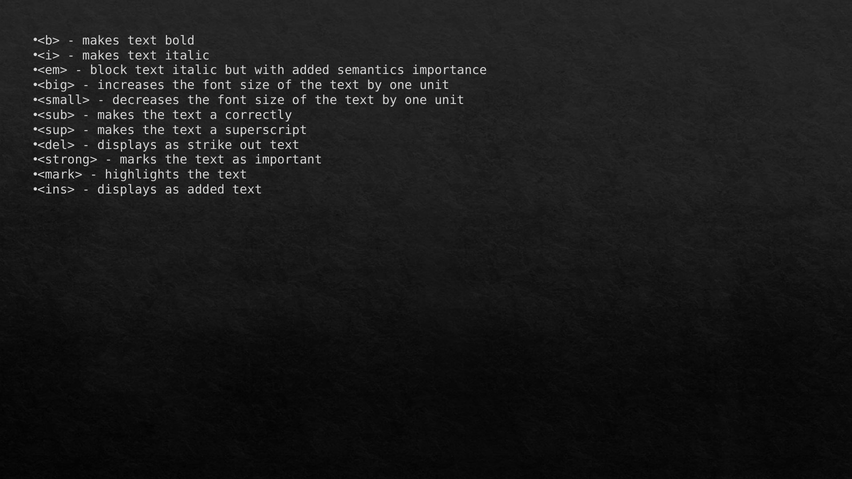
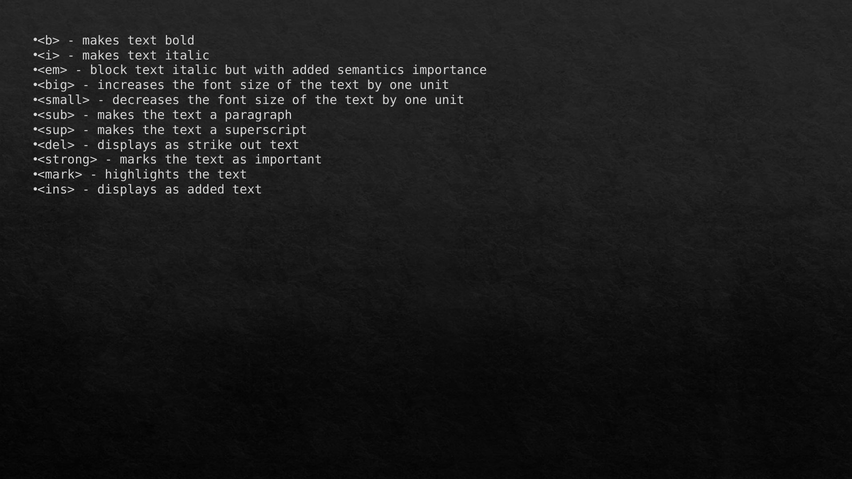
correctly: correctly -> paragraph
